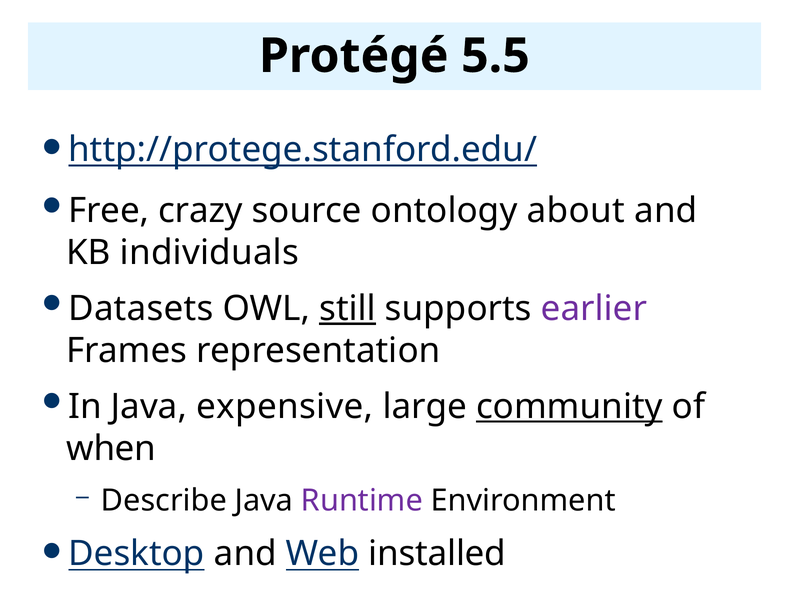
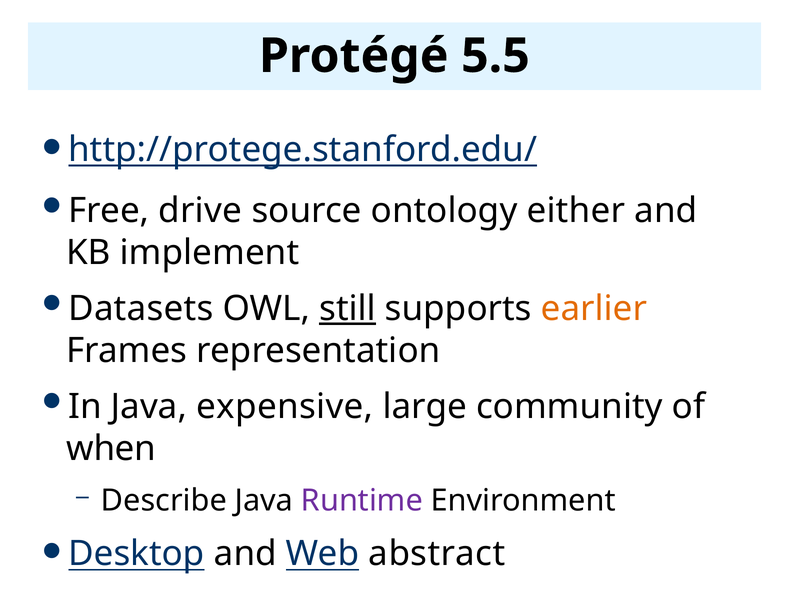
crazy: crazy -> drive
about: about -> either
individuals: individuals -> implement
earlier colour: purple -> orange
community underline: present -> none
installed: installed -> abstract
